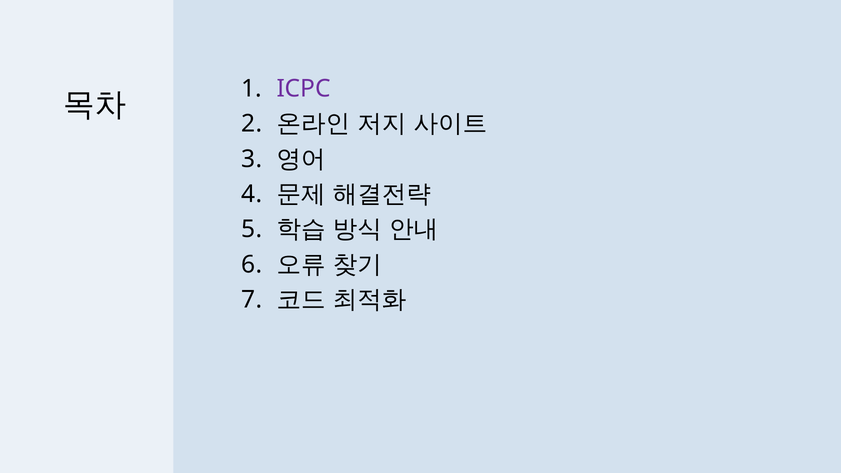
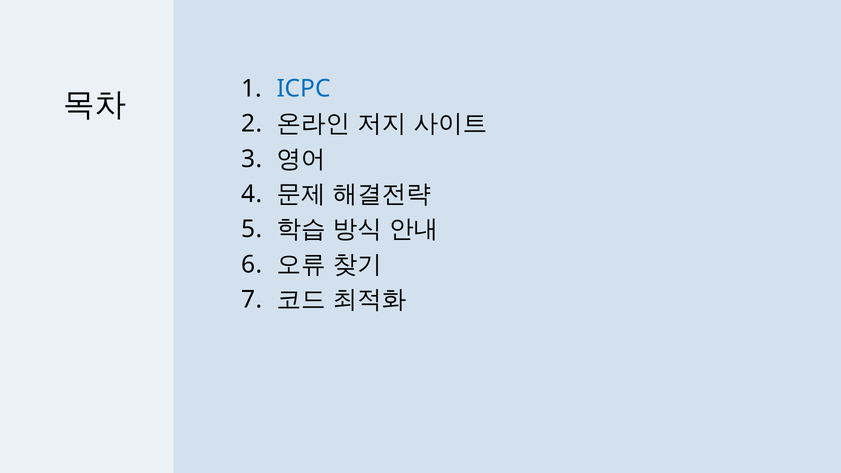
ICPC colour: purple -> blue
